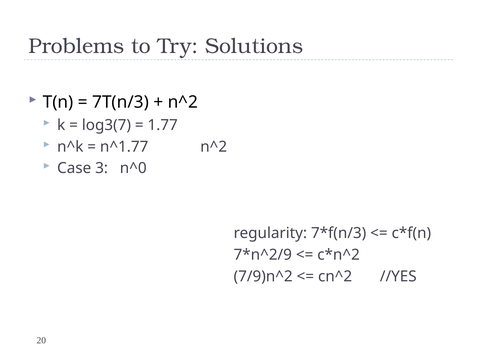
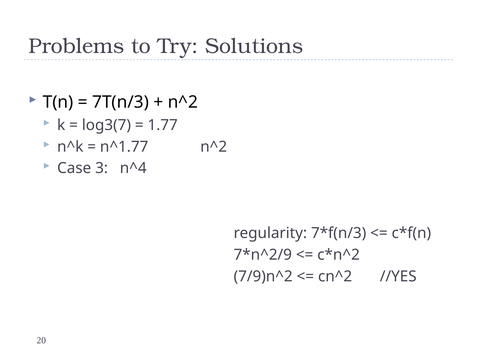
n^0: n^0 -> n^4
